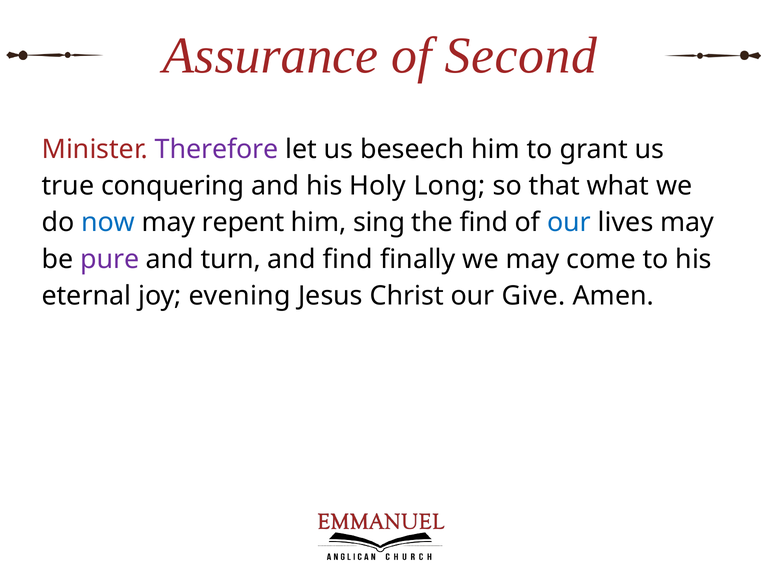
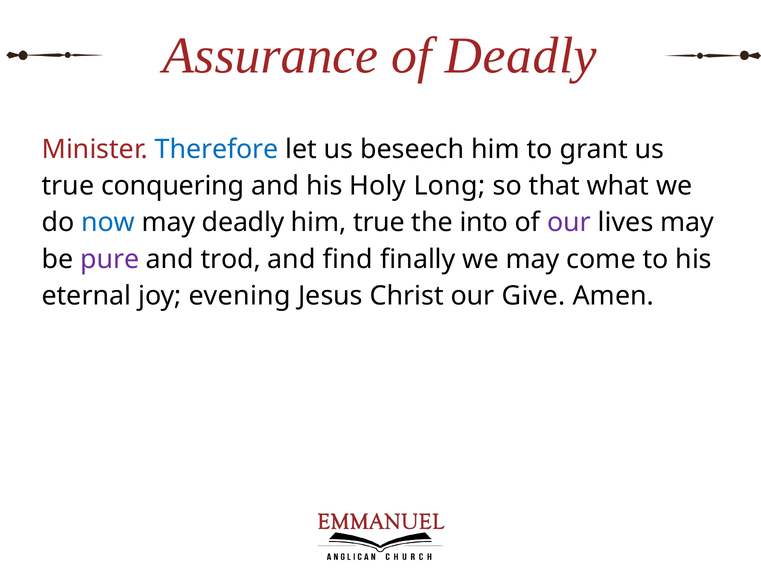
of Second: Second -> Deadly
Therefore colour: purple -> blue
may repent: repent -> deadly
him sing: sing -> true
the find: find -> into
our at (569, 223) colour: blue -> purple
turn: turn -> trod
